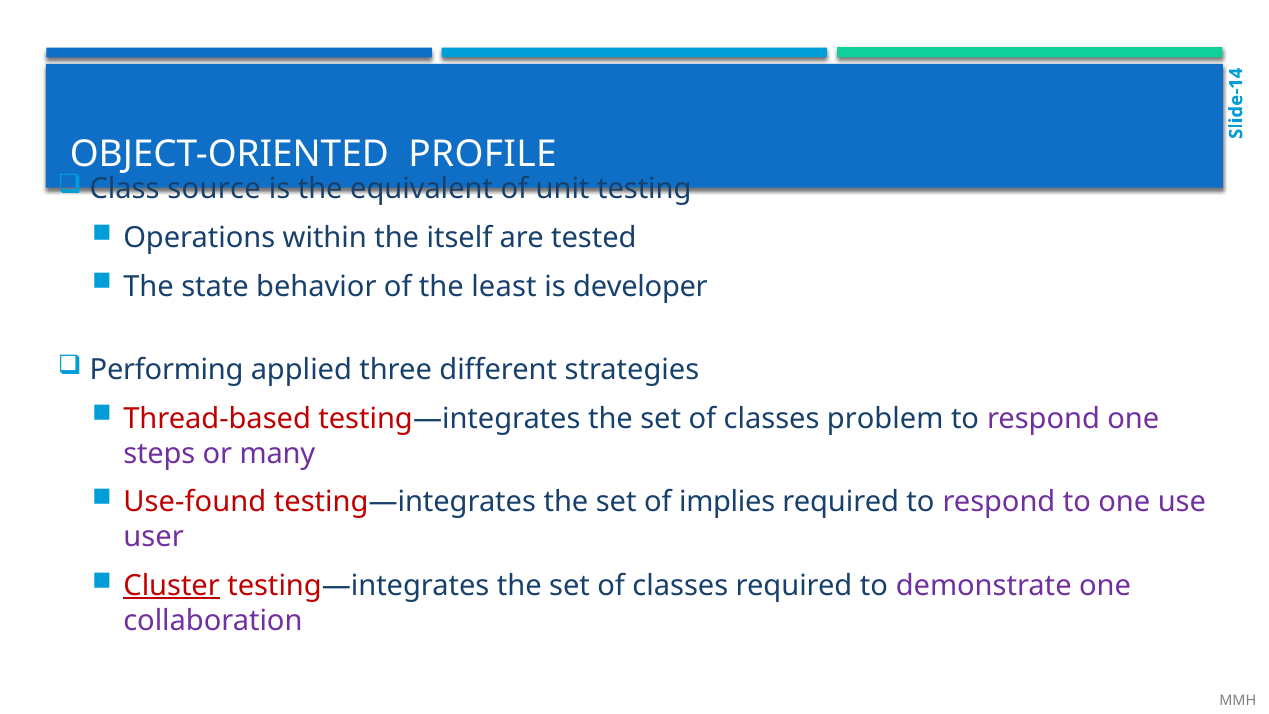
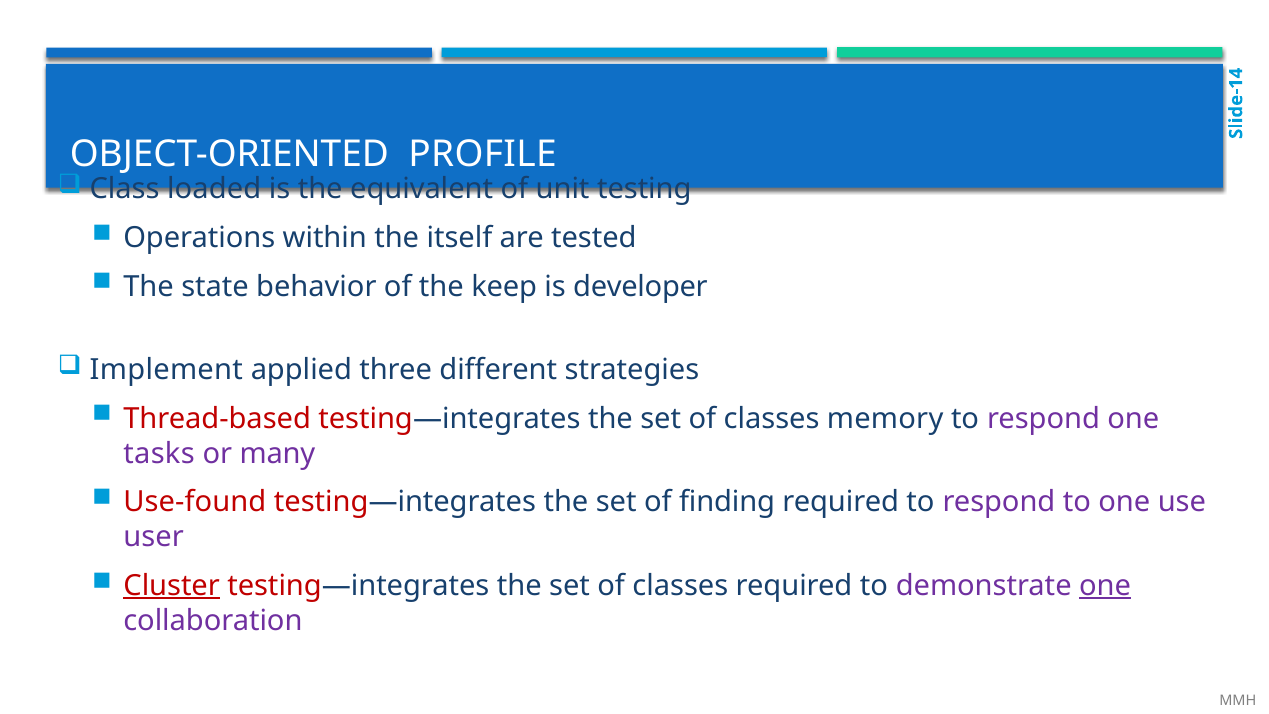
source: source -> loaded
least: least -> keep
Performing: Performing -> Implement
problem: problem -> memory
steps: steps -> tasks
implies: implies -> finding
one at (1105, 586) underline: none -> present
